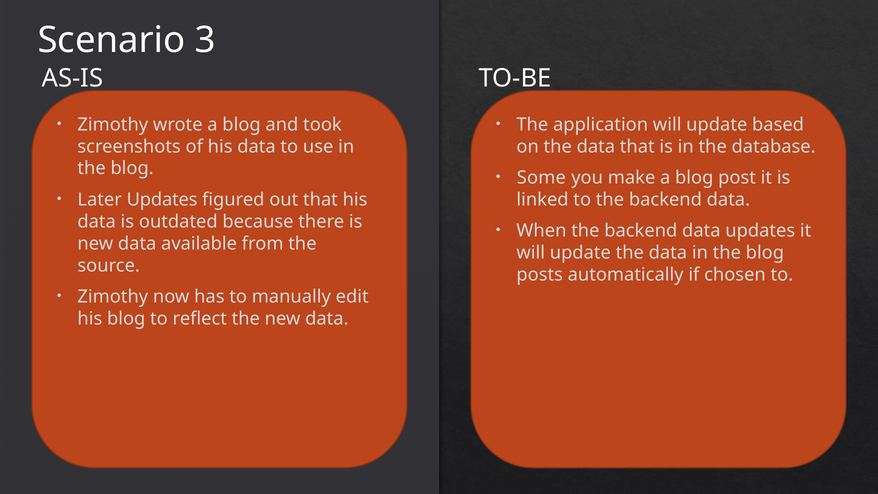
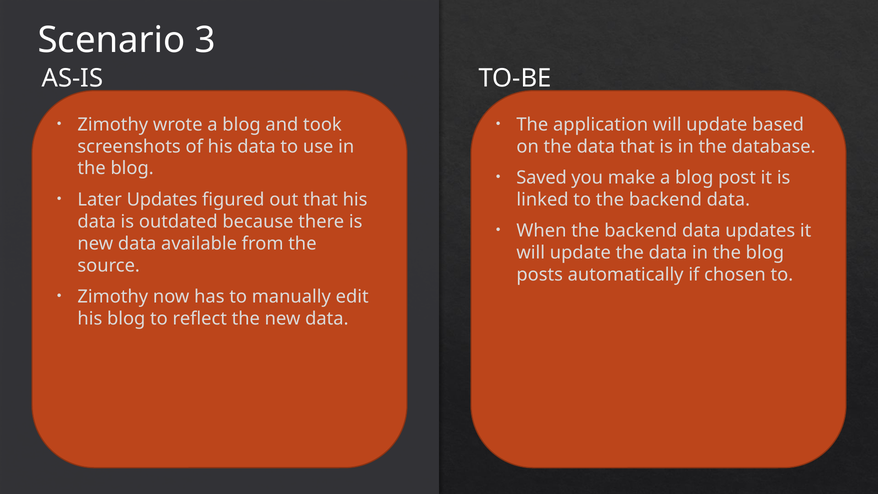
Some: Some -> Saved
